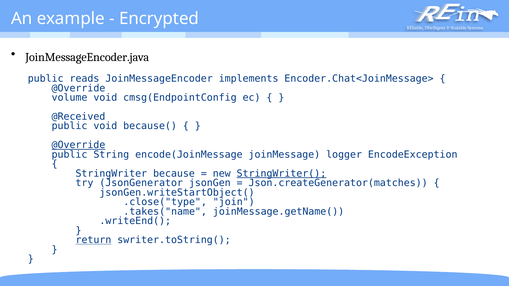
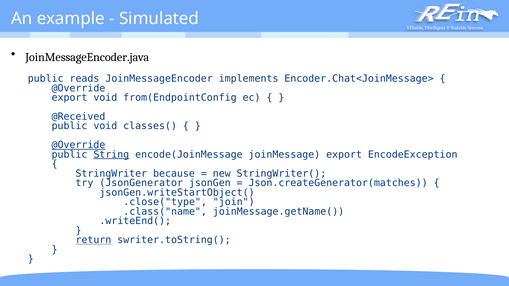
Encrypted: Encrypted -> Simulated
volume at (70, 98): volume -> export
cmsg(EndpointConfig: cmsg(EndpointConfig -> from(EndpointConfig
because(: because( -> classes(
String underline: none -> present
joinMessage logger: logger -> export
StringWriter( underline: present -> none
.takes("name: .takes("name -> .class("name
